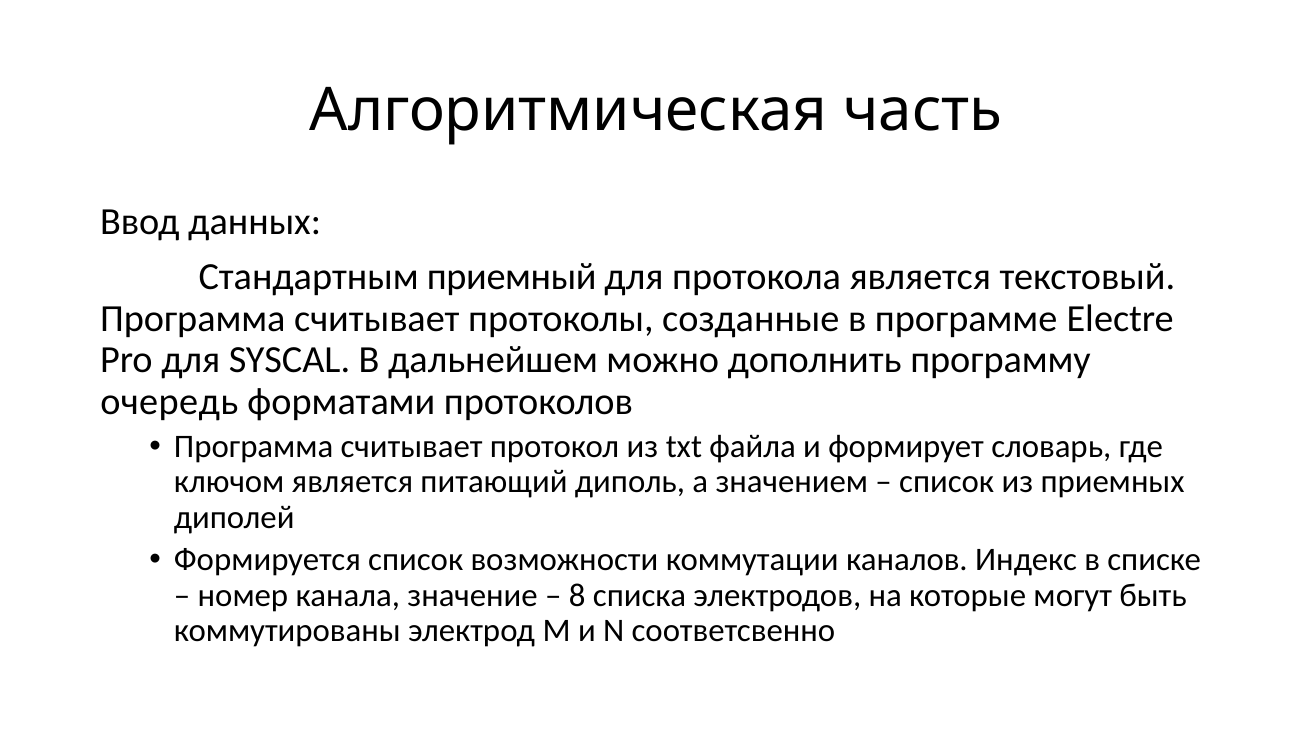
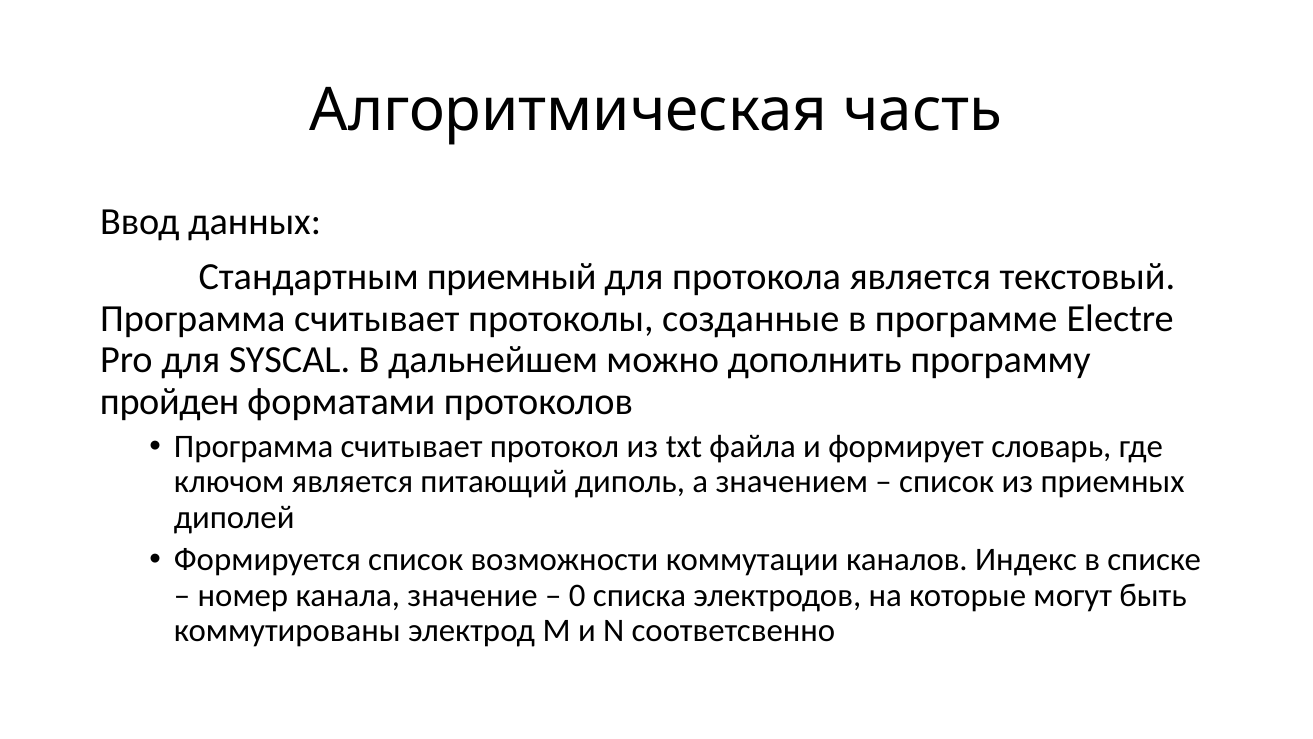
очередь: очередь -> пройден
8: 8 -> 0
